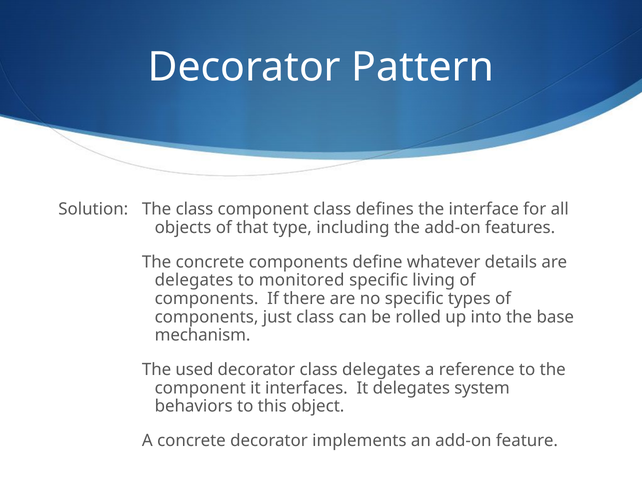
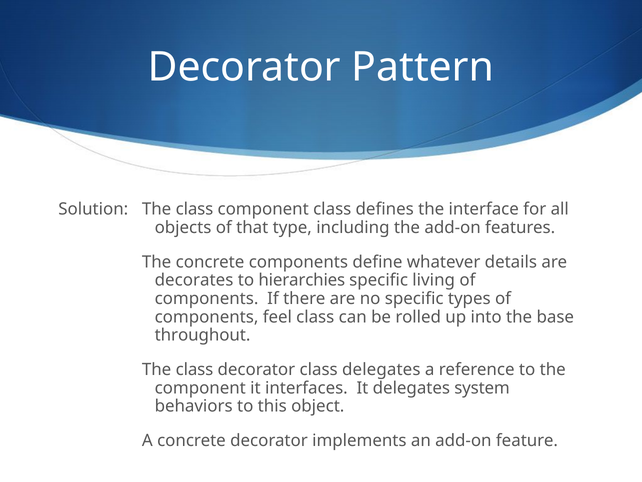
delegates at (194, 280): delegates -> decorates
monitored: monitored -> hierarchies
just: just -> feel
mechanism: mechanism -> throughout
used at (195, 369): used -> class
